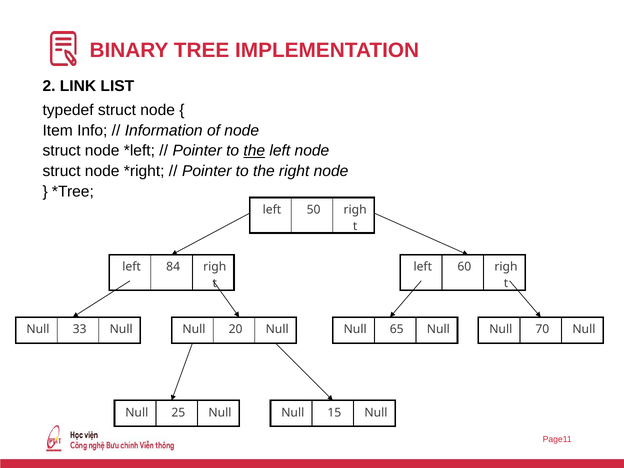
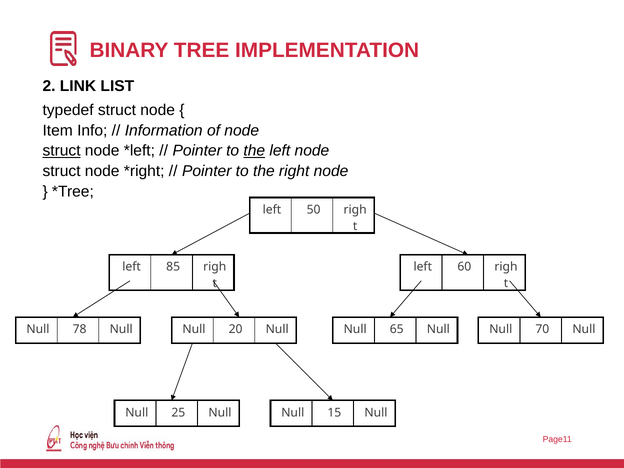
struct at (62, 151) underline: none -> present
84: 84 -> 85
33: 33 -> 78
